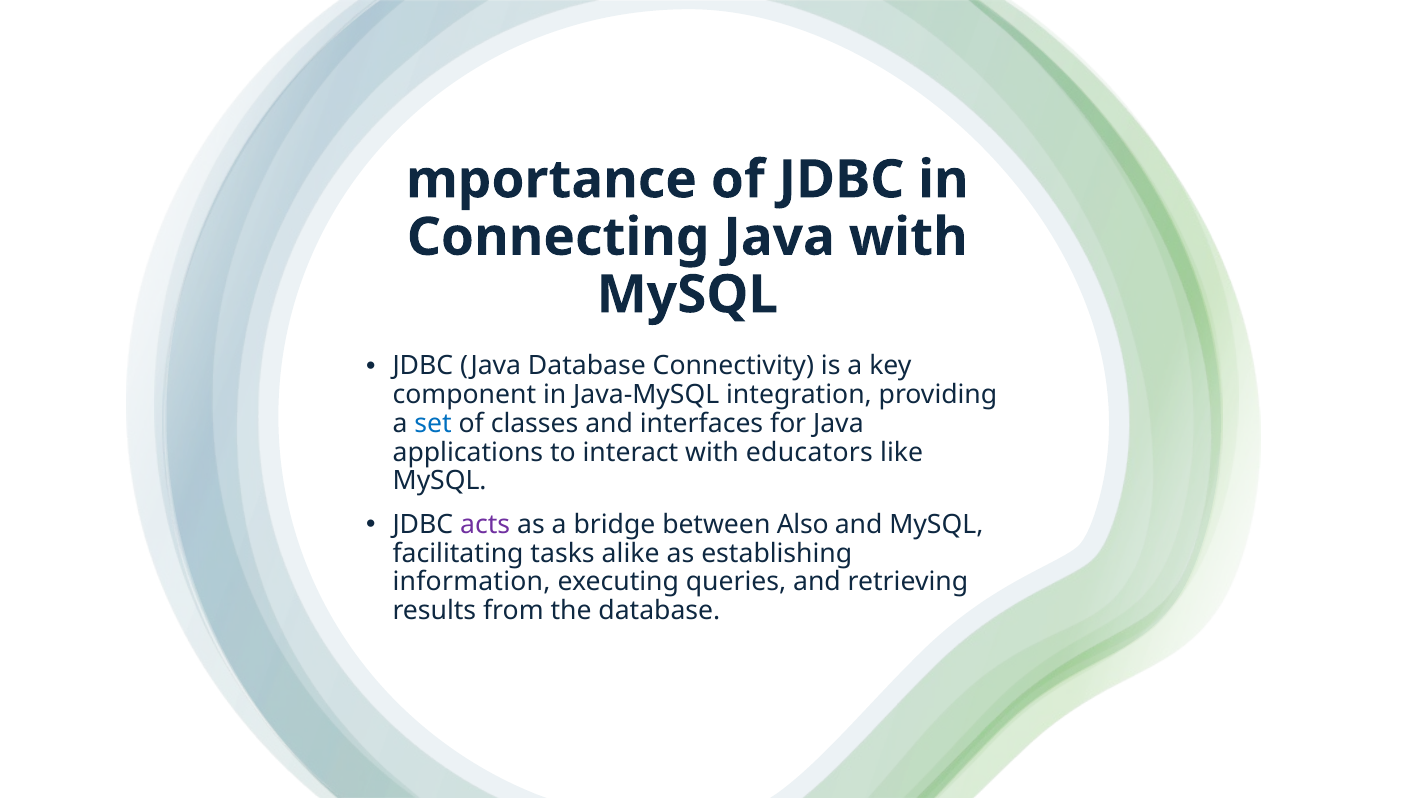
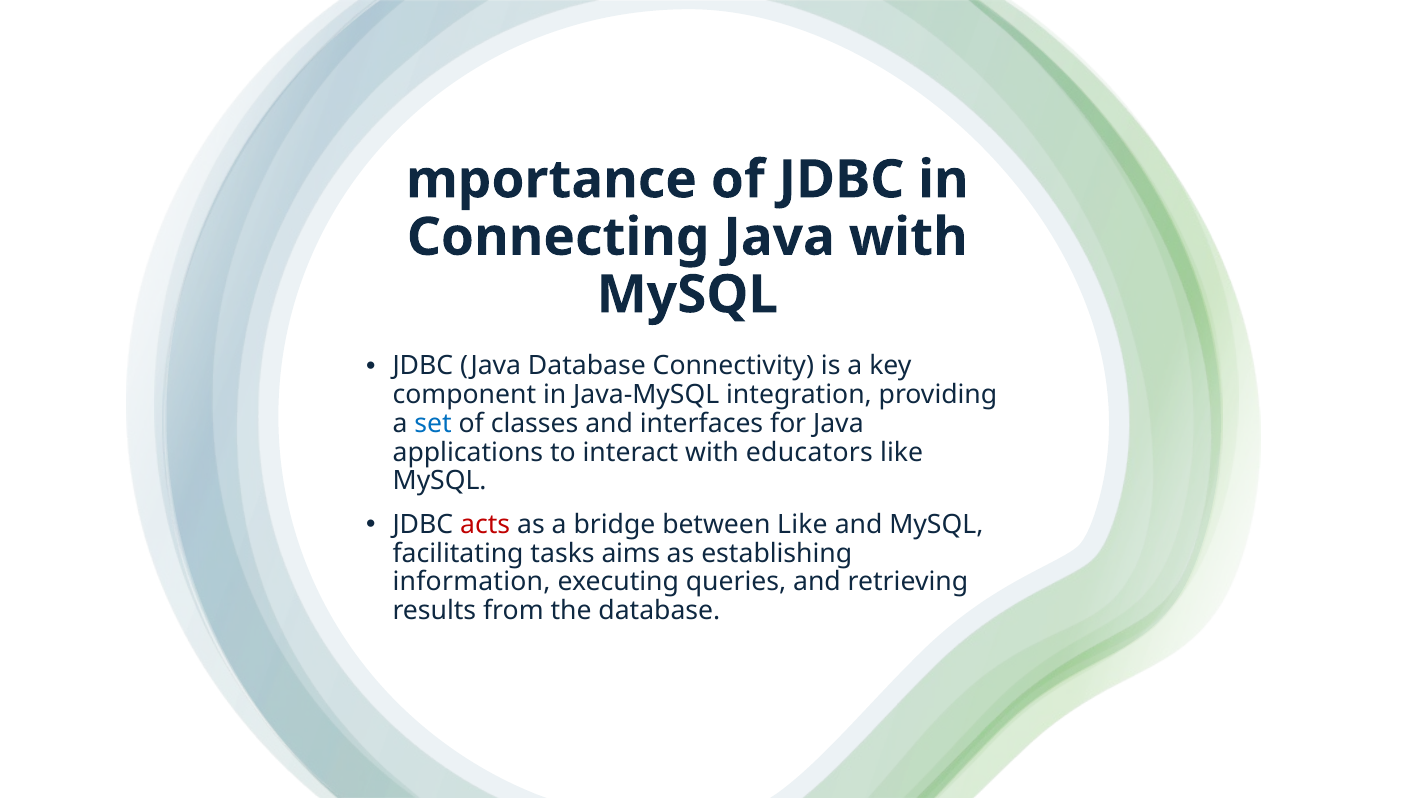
acts colour: purple -> red
between Also: Also -> Like
alike: alike -> aims
